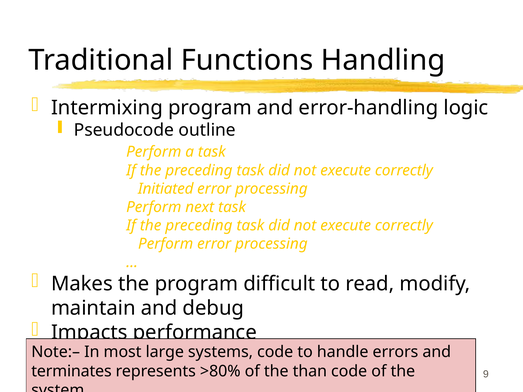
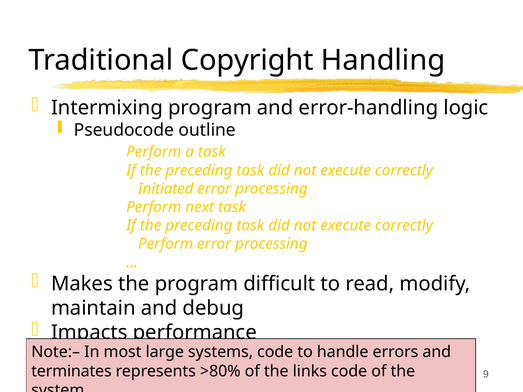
Functions: Functions -> Copyright
than: than -> links
